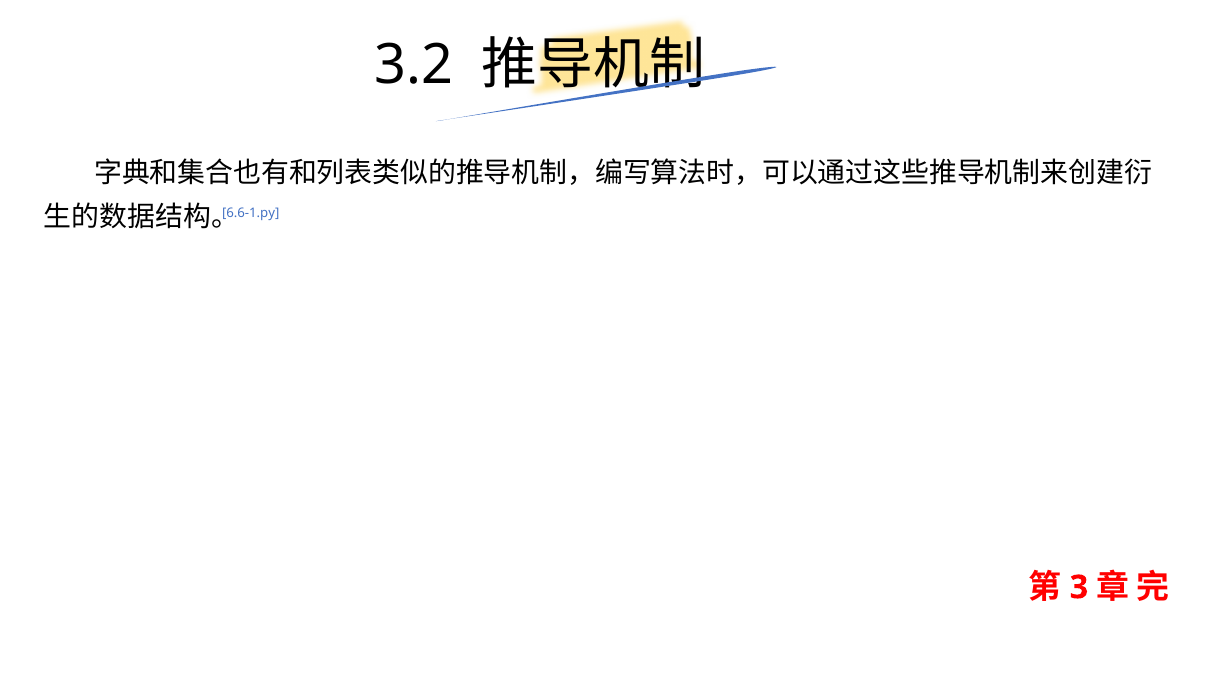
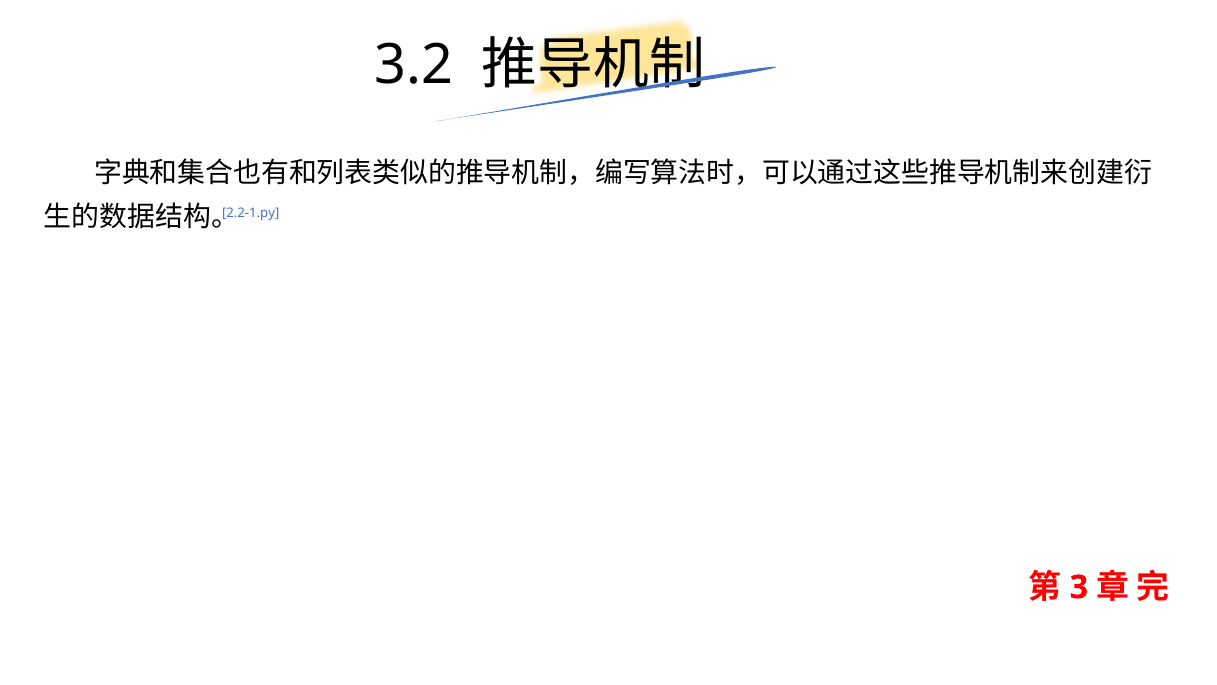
6.6-1.py: 6.6-1.py -> 2.2-1.py
